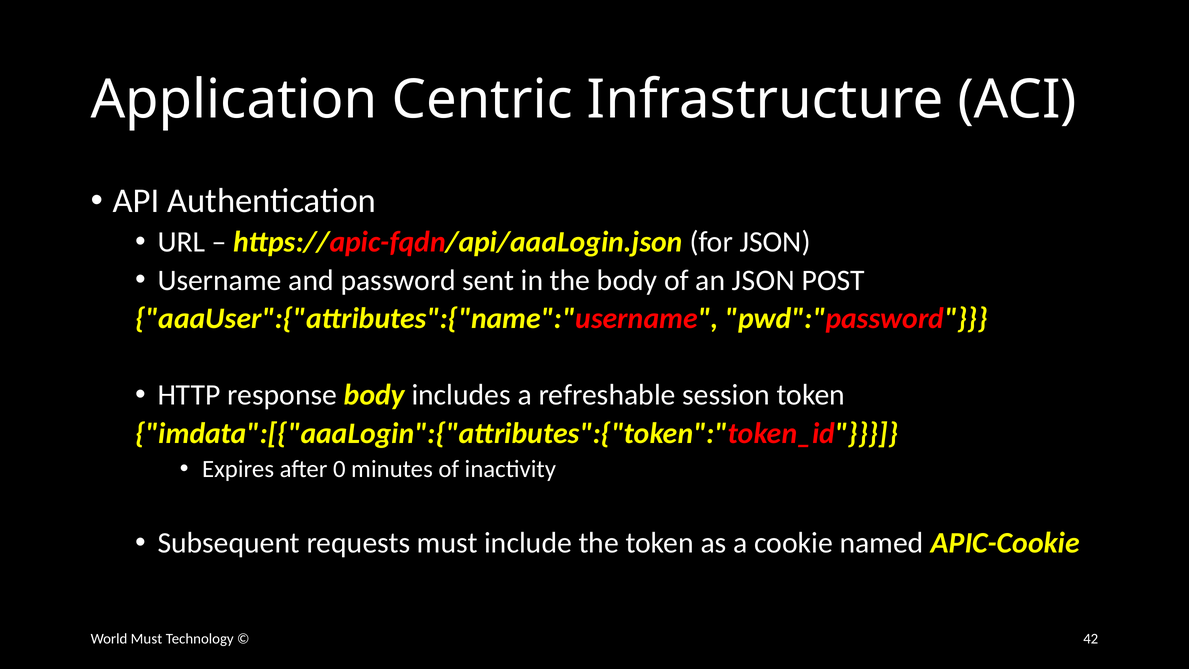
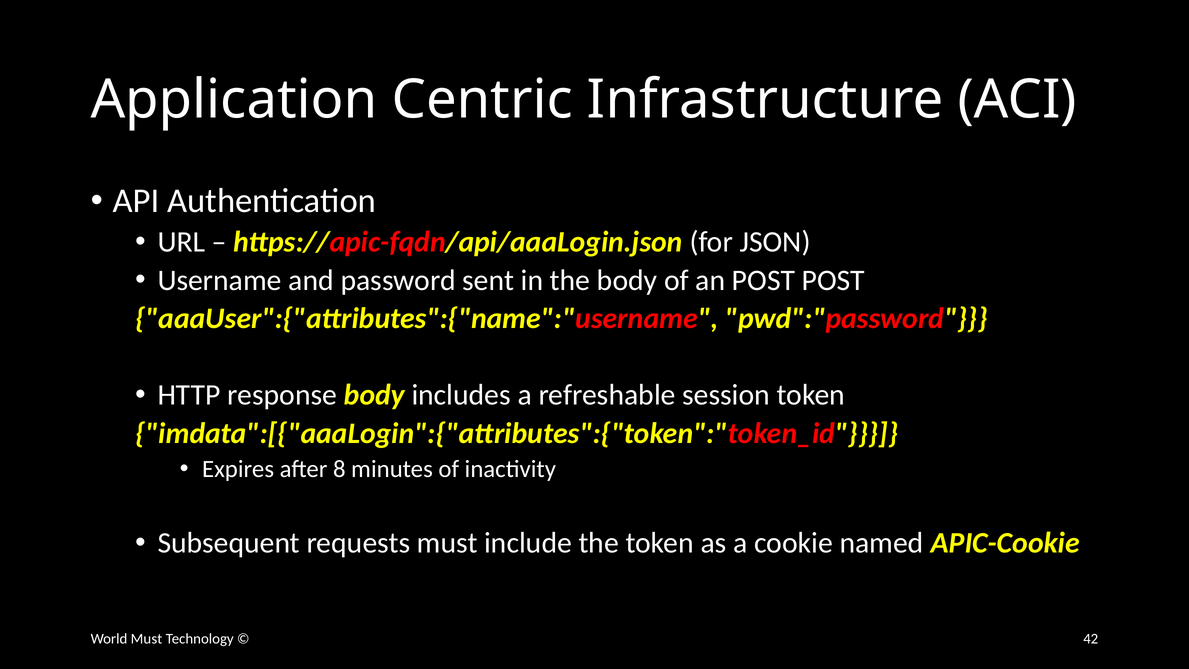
an JSON: JSON -> POST
0: 0 -> 8
